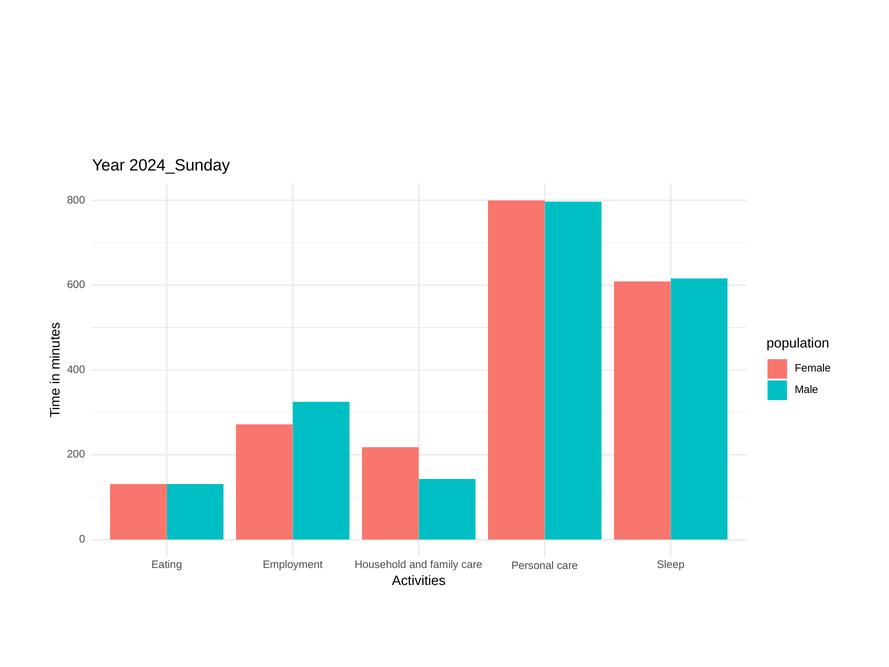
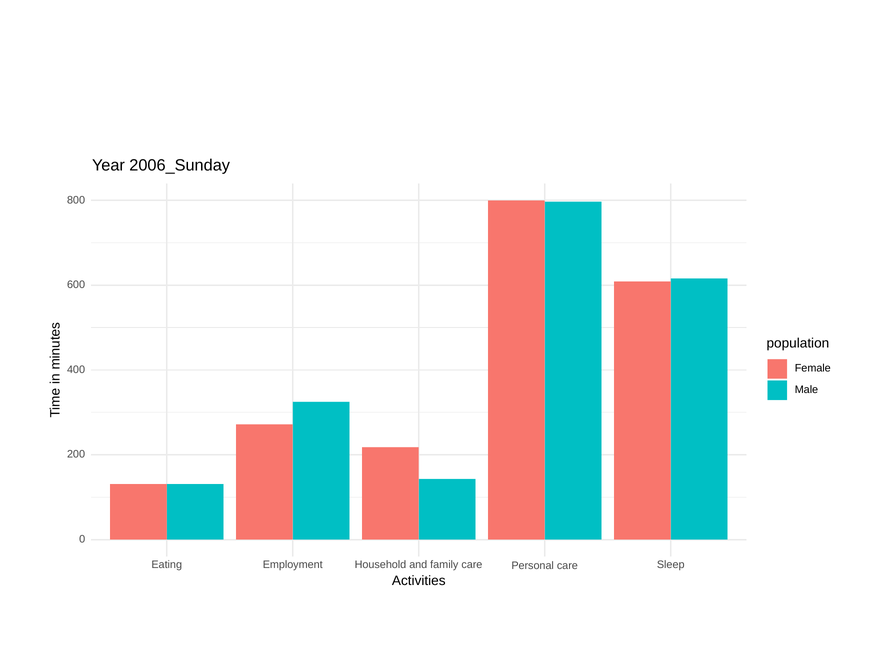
2024_Sunday: 2024_Sunday -> 2006_Sunday
